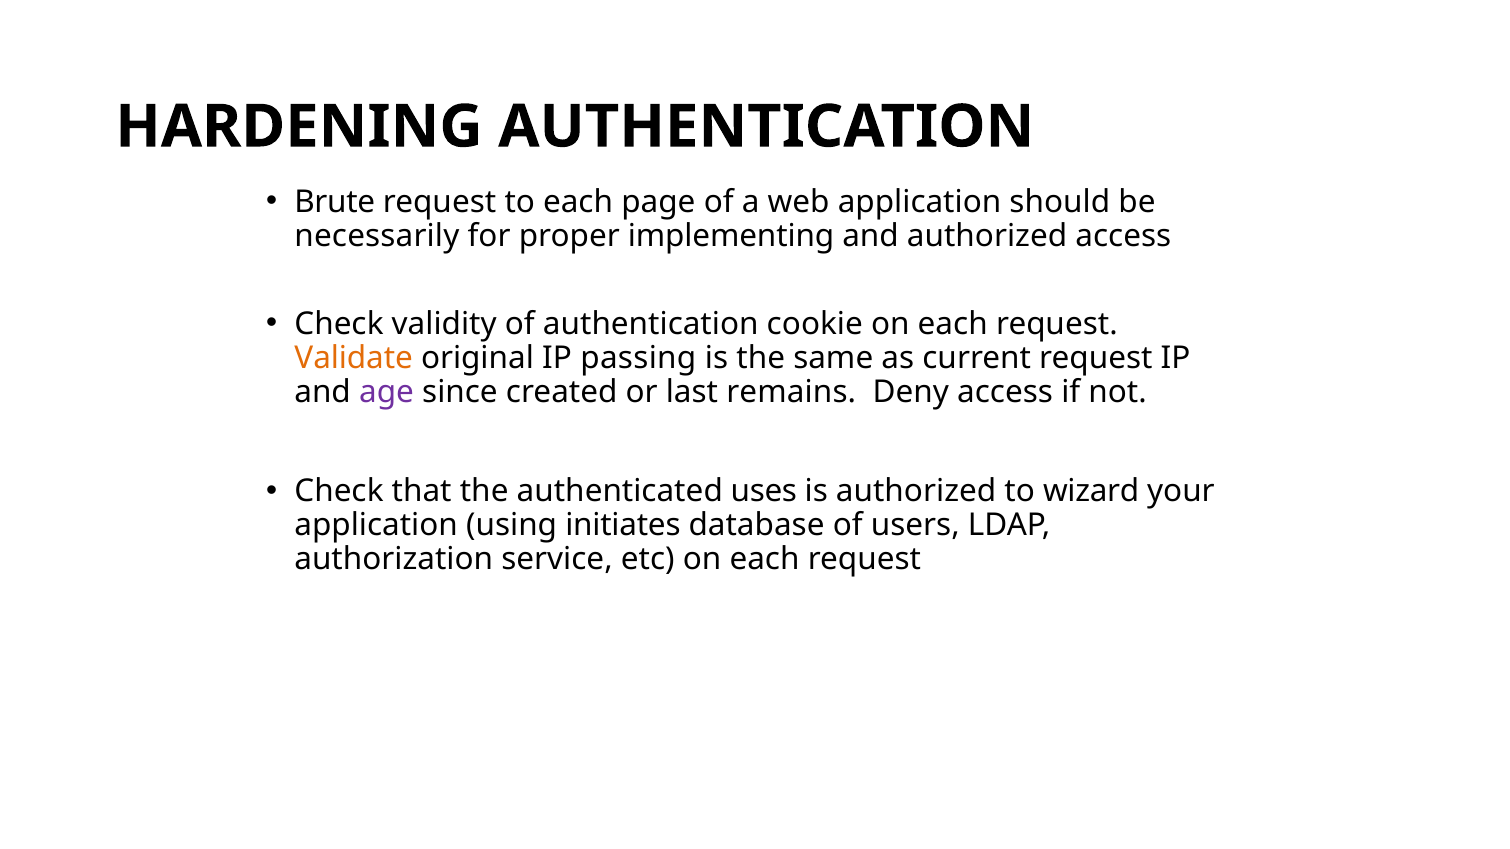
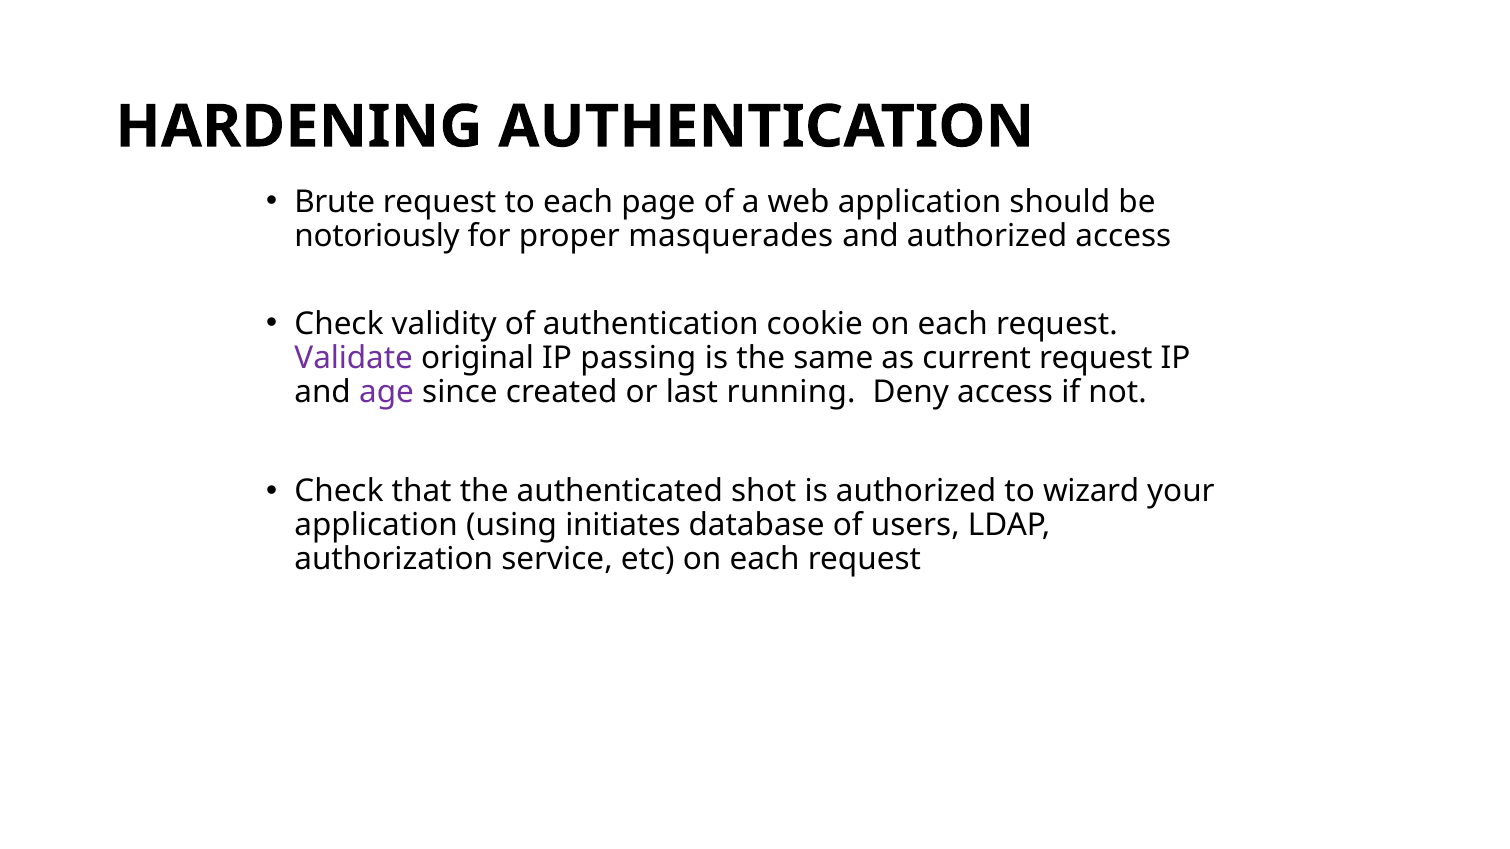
necessarily: necessarily -> notoriously
implementing: implementing -> masquerades
Validate colour: orange -> purple
remains: remains -> running
uses: uses -> shot
